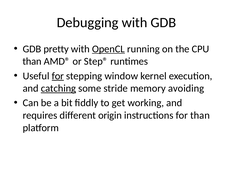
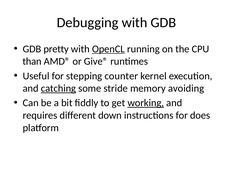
Step®: Step® -> Give®
for at (58, 76) underline: present -> none
window: window -> counter
working underline: none -> present
origin: origin -> down
for than: than -> does
